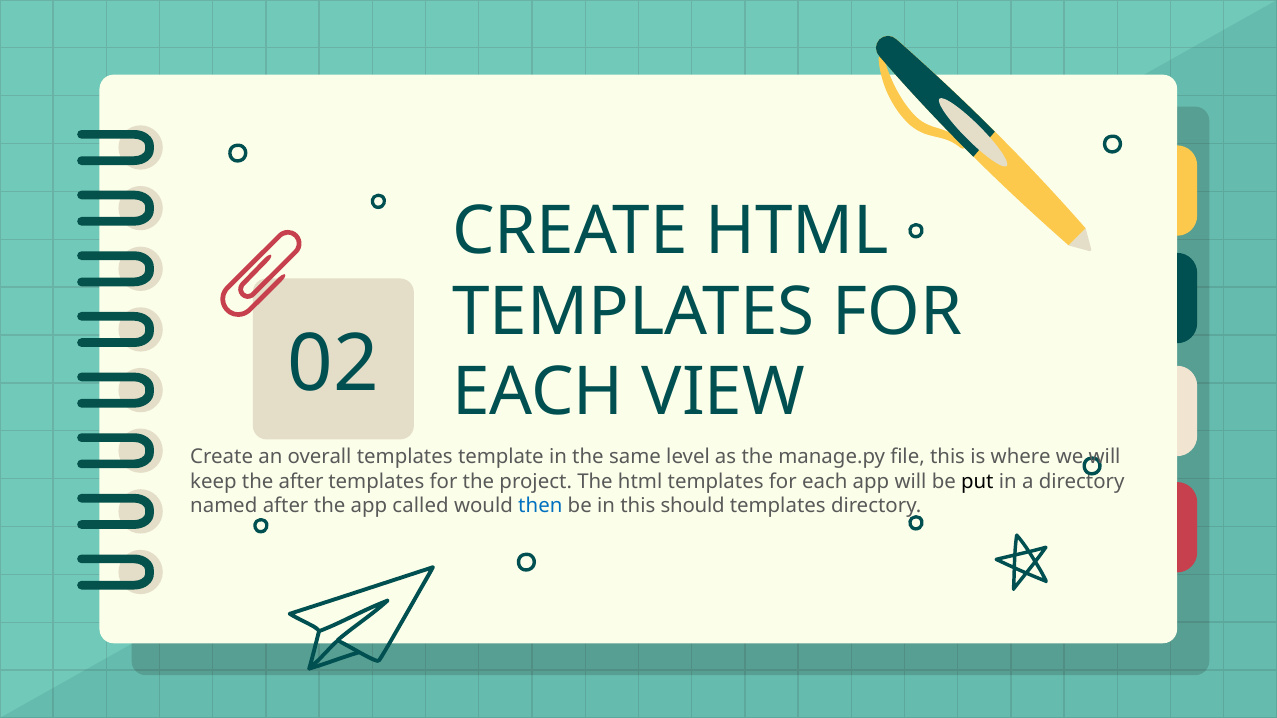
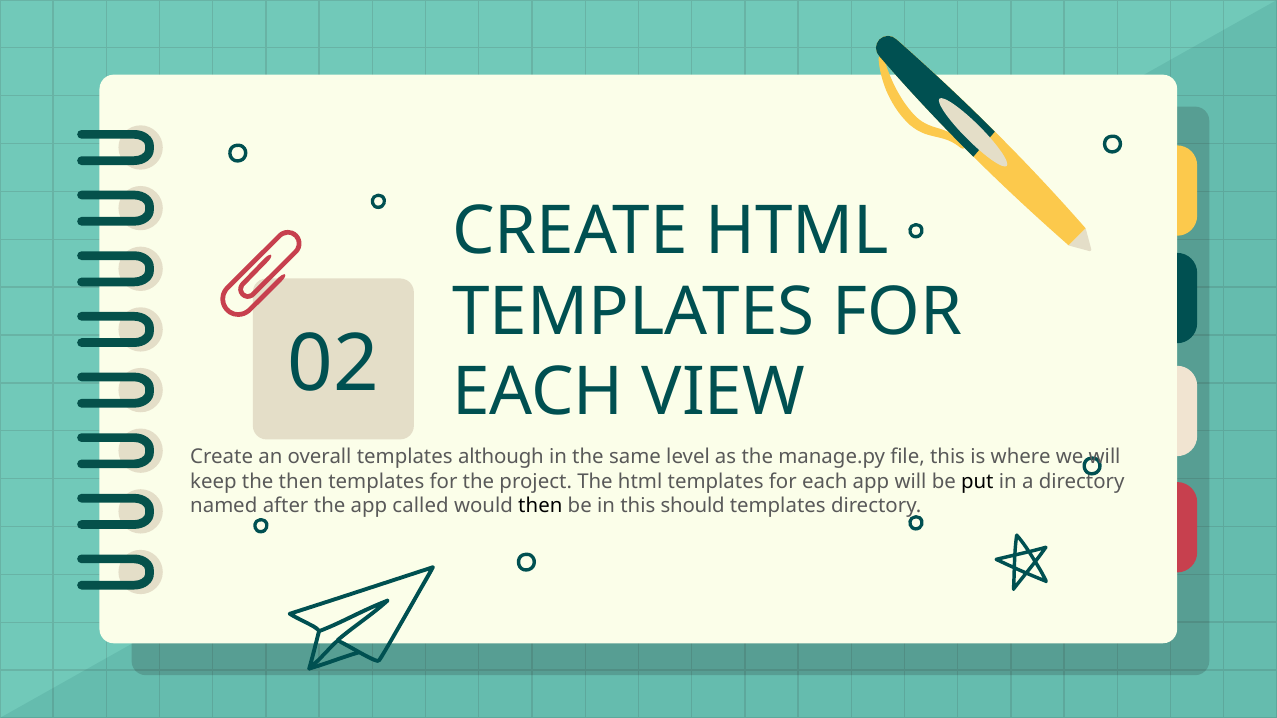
template: template -> although
the after: after -> then
then at (540, 506) colour: blue -> black
